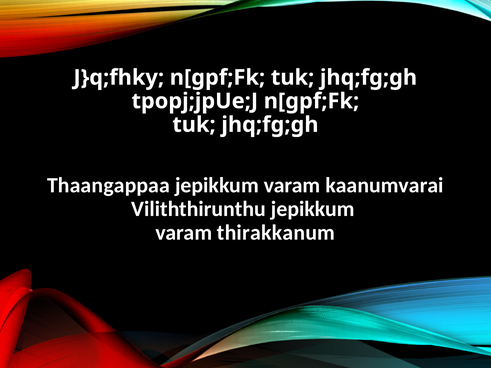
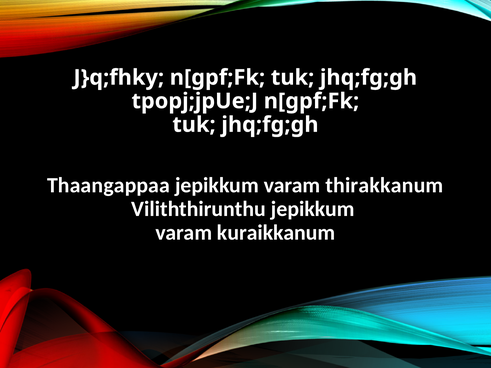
kaanumvarai: kaanumvarai -> thirakkanum
thirakkanum: thirakkanum -> kuraikkanum
